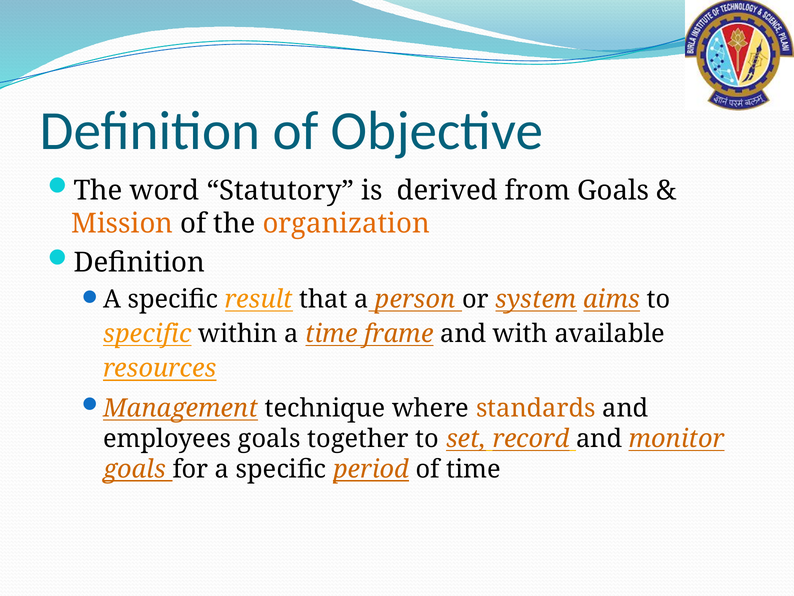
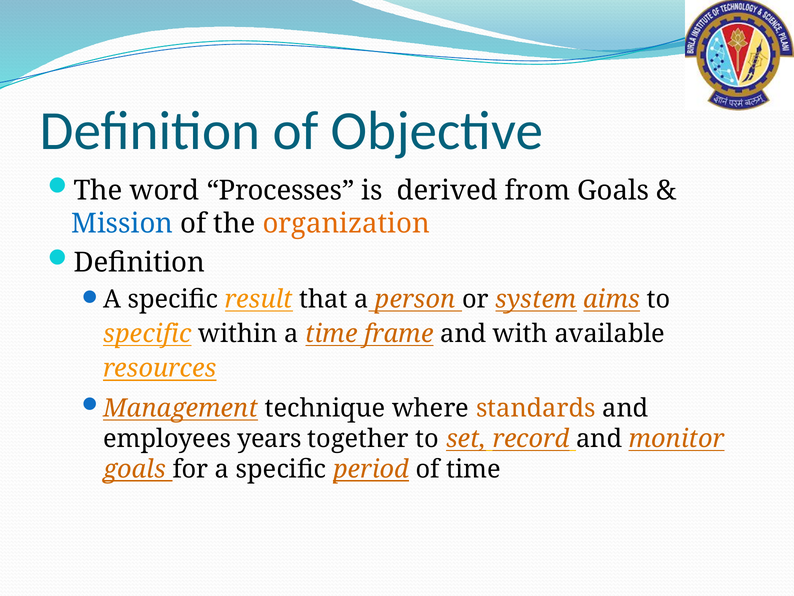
Statutory: Statutory -> Processes
Mission colour: orange -> blue
employees goals: goals -> years
